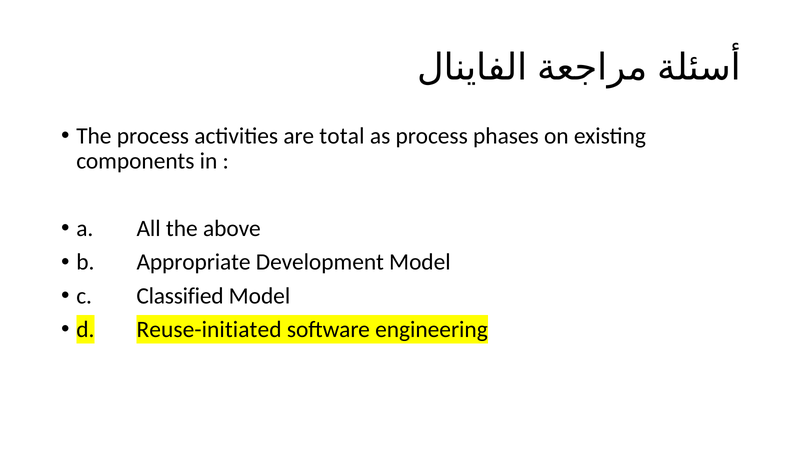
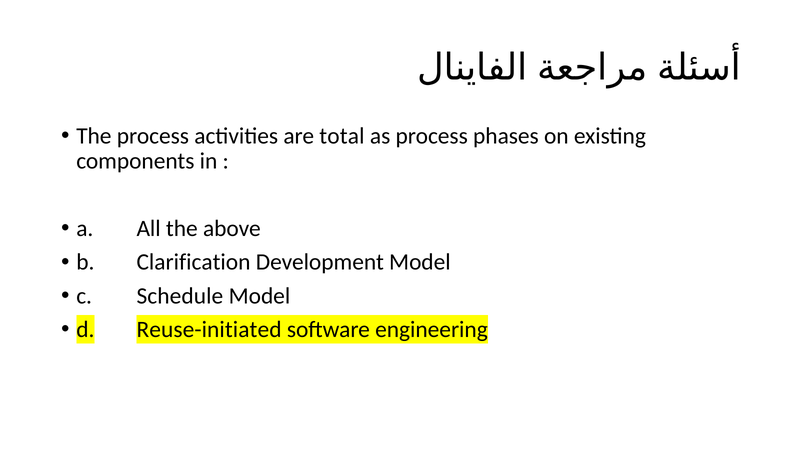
Appropriate: Appropriate -> Clarification
Classified: Classified -> Schedule
